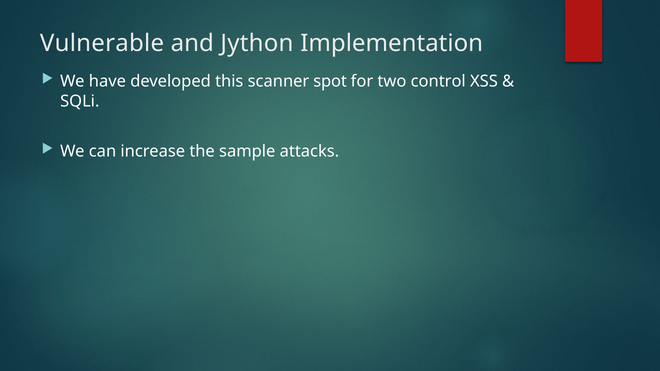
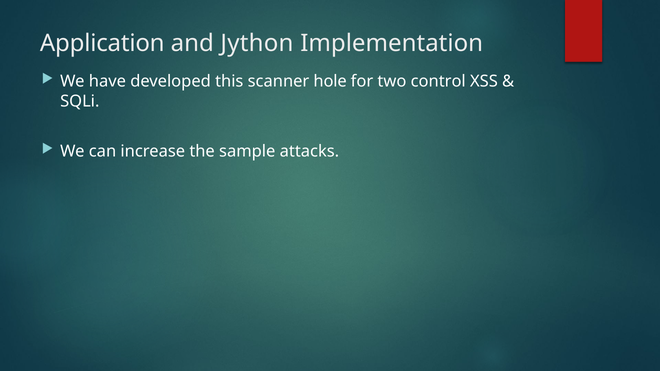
Vulnerable: Vulnerable -> Application
spot: spot -> hole
